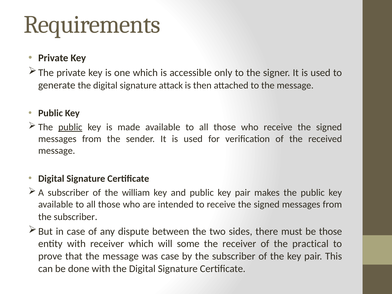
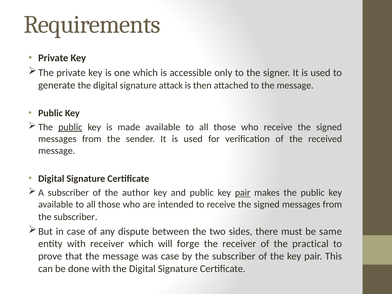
william: william -> author
pair at (243, 193) underline: none -> present
be those: those -> same
some: some -> forge
